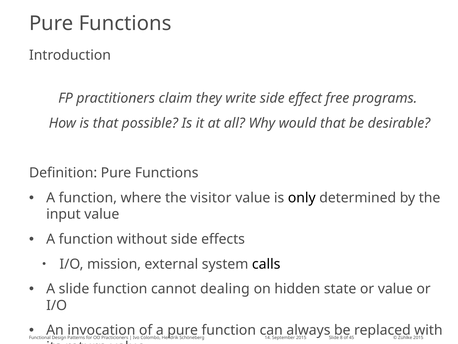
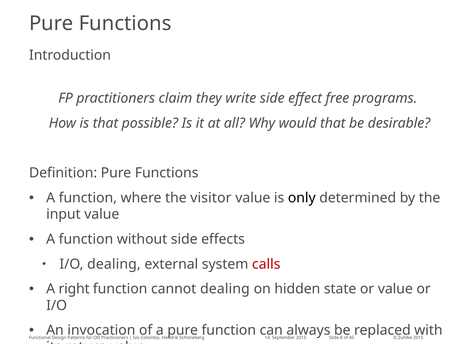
I/O mission: mission -> dealing
calls colour: black -> red
A slide: slide -> right
